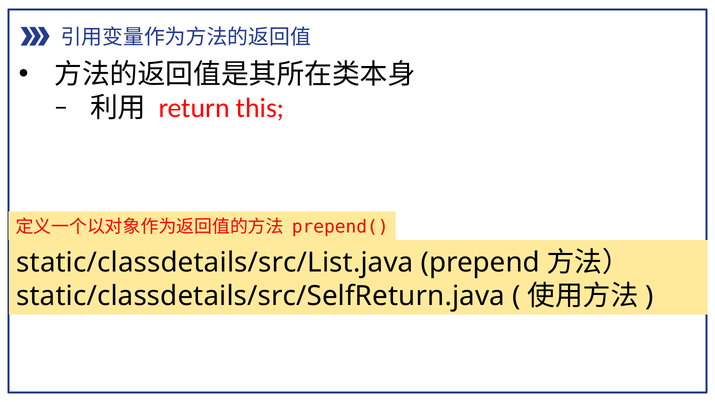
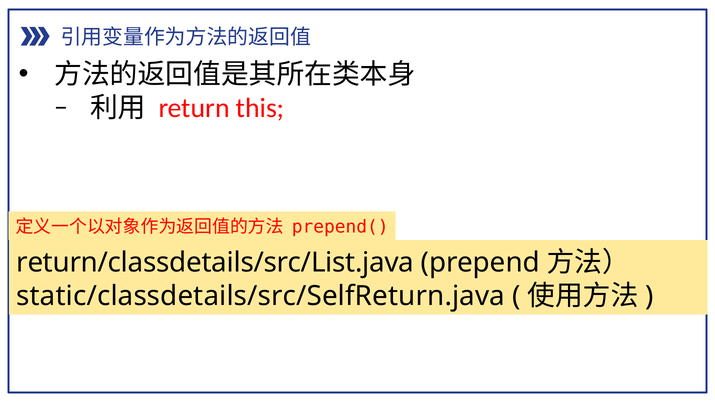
static/classdetails/src/List.java: static/classdetails/src/List.java -> return/classdetails/src/List.java
